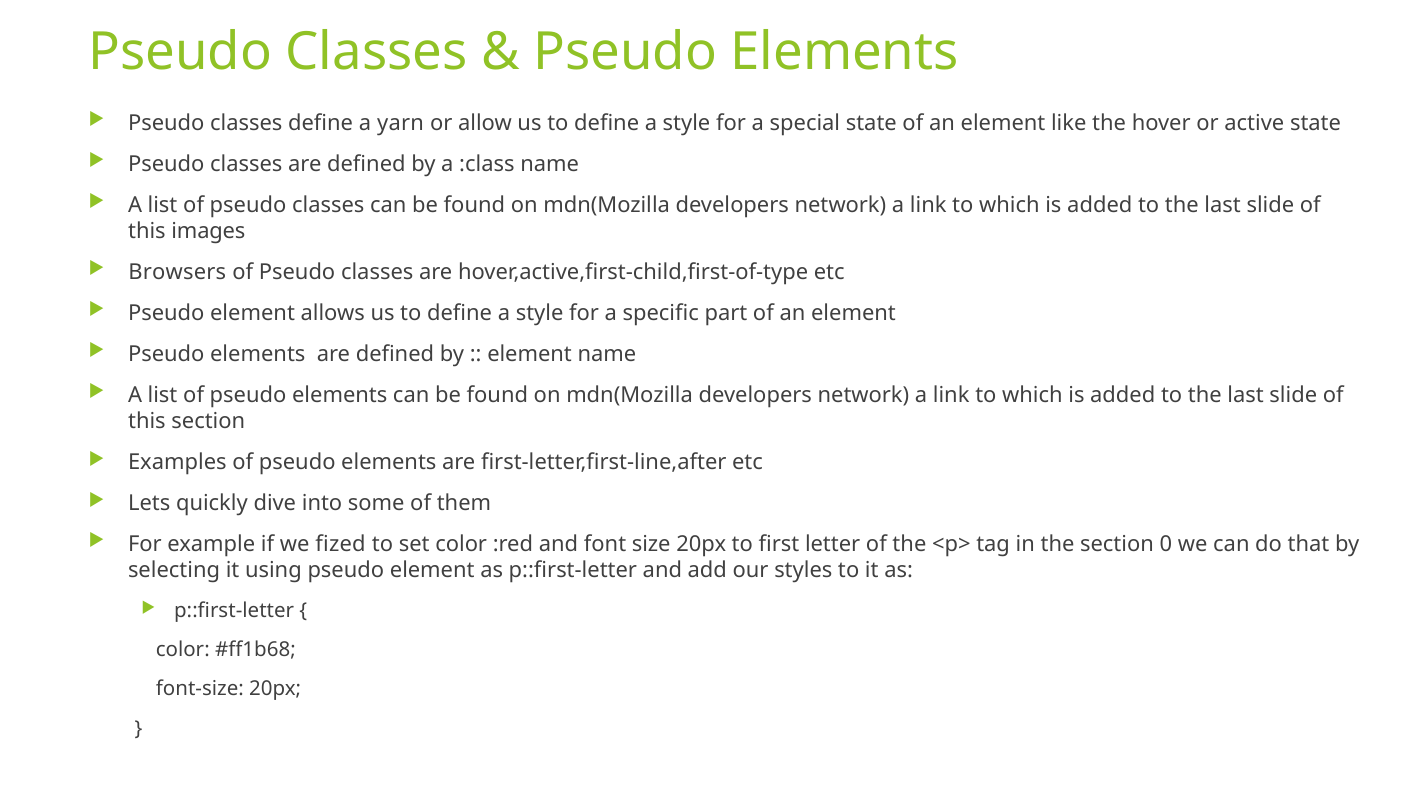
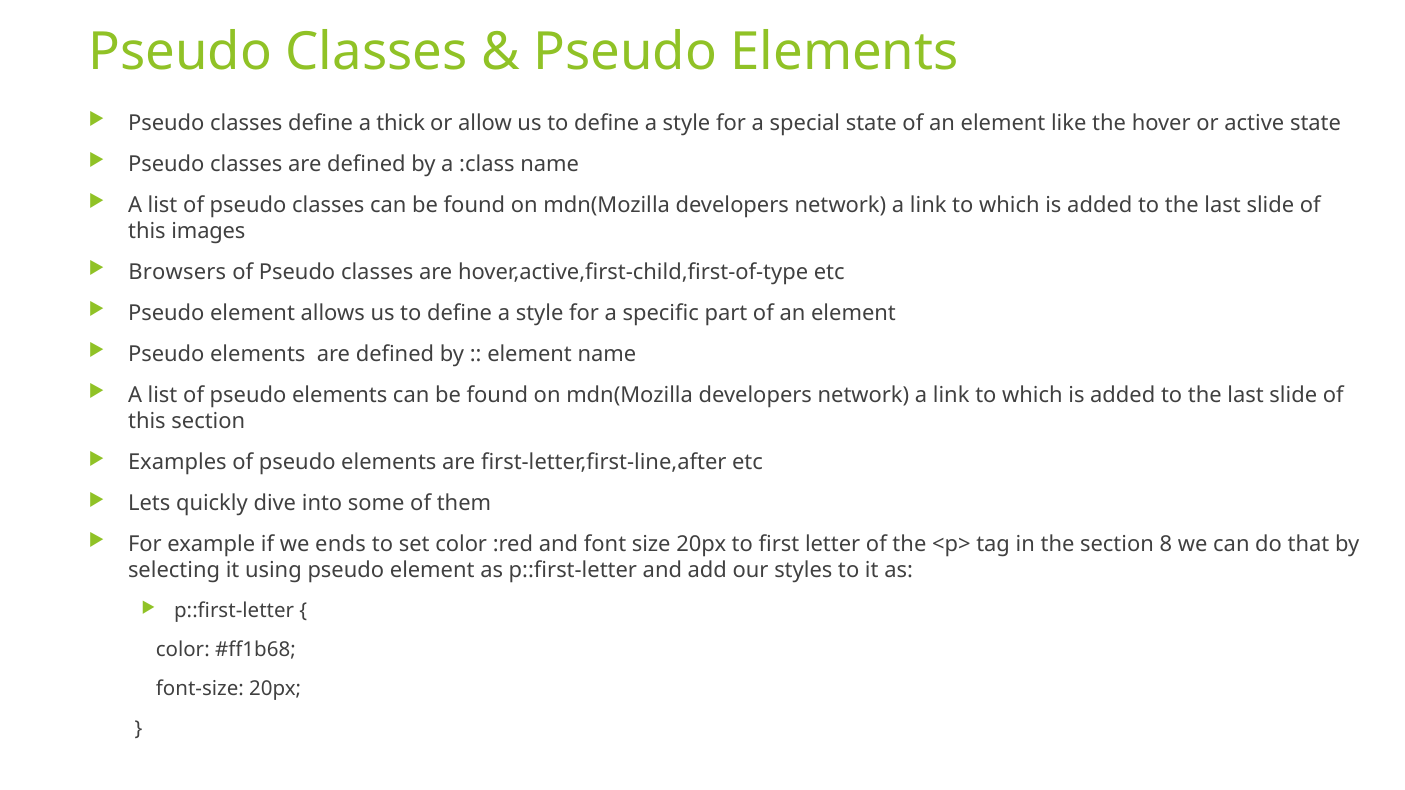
yarn: yarn -> thick
fized: fized -> ends
0: 0 -> 8
